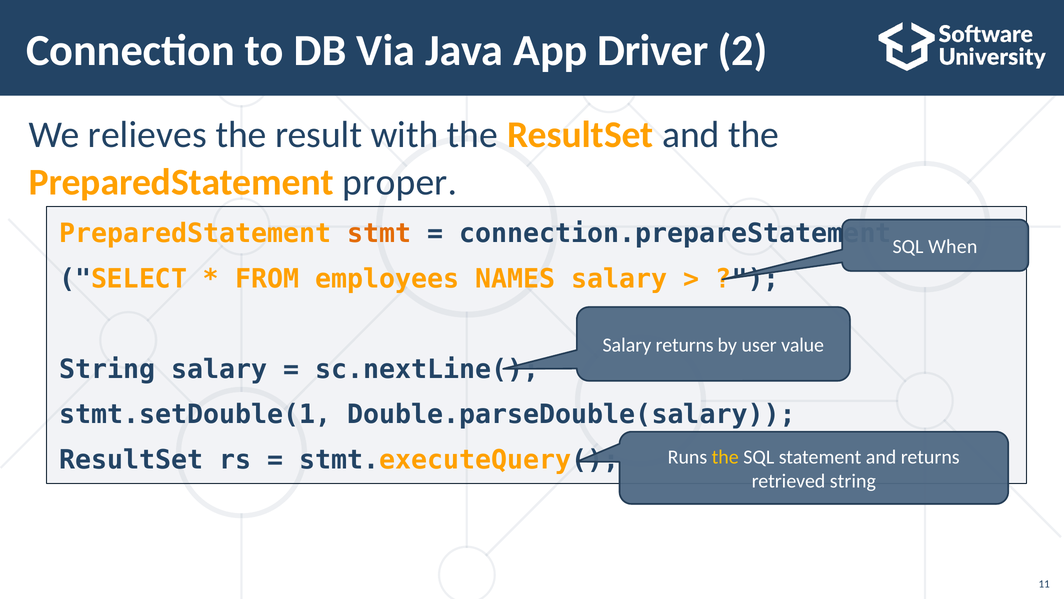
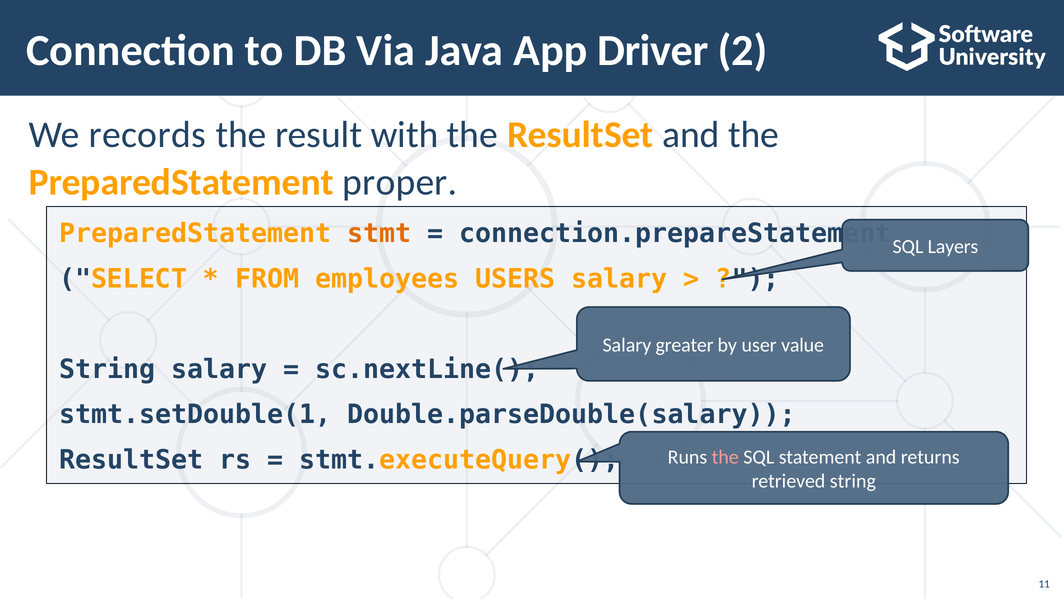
relieves: relieves -> records
When: When -> Layers
NAMES: NAMES -> USERS
Salary returns: returns -> greater
the at (725, 457) colour: yellow -> pink
